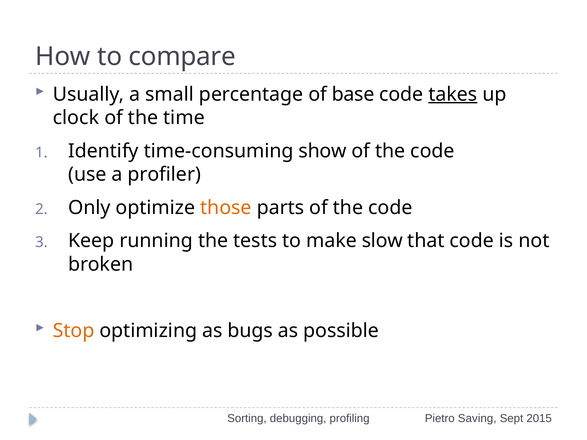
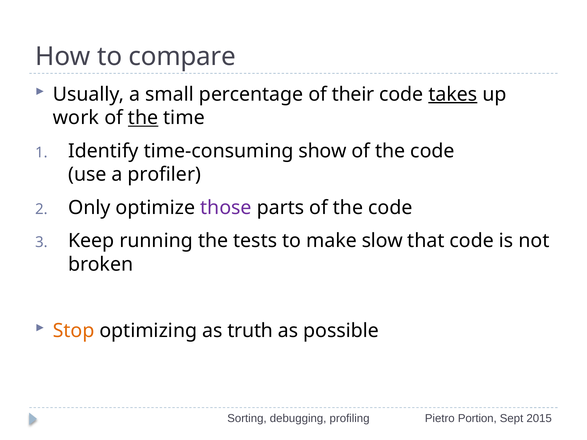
base: base -> their
clock: clock -> work
the at (143, 118) underline: none -> present
those colour: orange -> purple
bugs: bugs -> truth
Saving: Saving -> Portion
